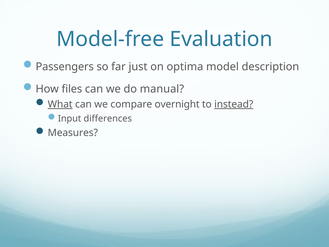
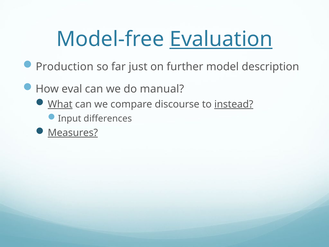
Evaluation underline: none -> present
Passengers: Passengers -> Production
optima: optima -> further
files: files -> eval
overnight: overnight -> discourse
Measures underline: none -> present
